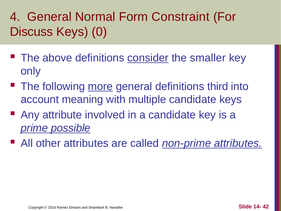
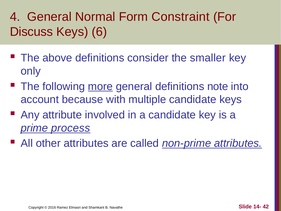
0: 0 -> 6
consider underline: present -> none
third: third -> note
meaning: meaning -> because
possible: possible -> process
